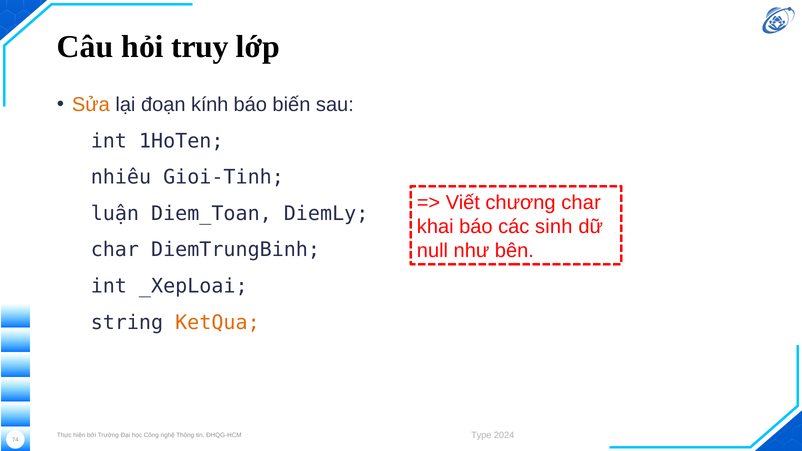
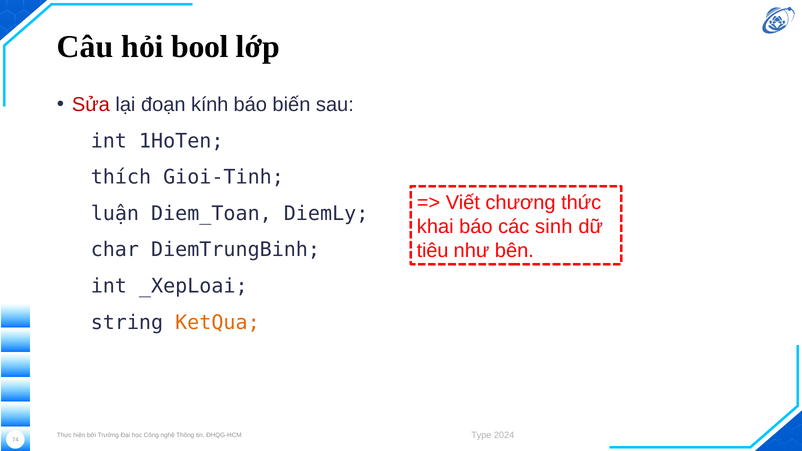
truy: truy -> bool
Sửa colour: orange -> red
nhiều: nhiều -> thích
chương char: char -> thức
null: null -> tiêu
